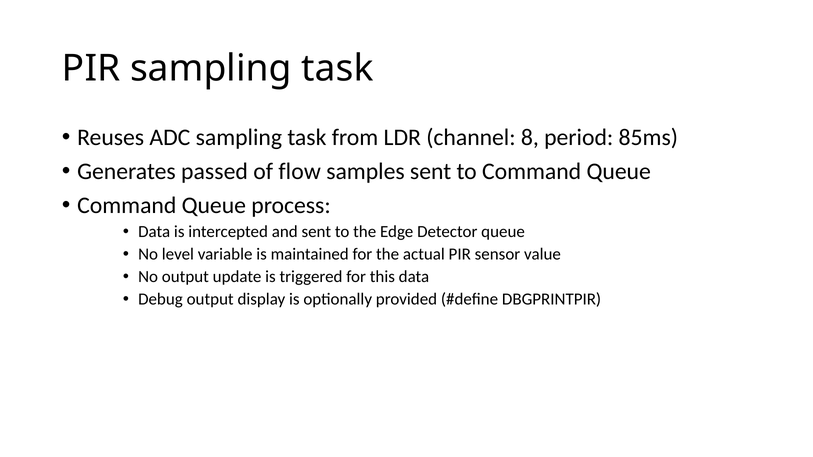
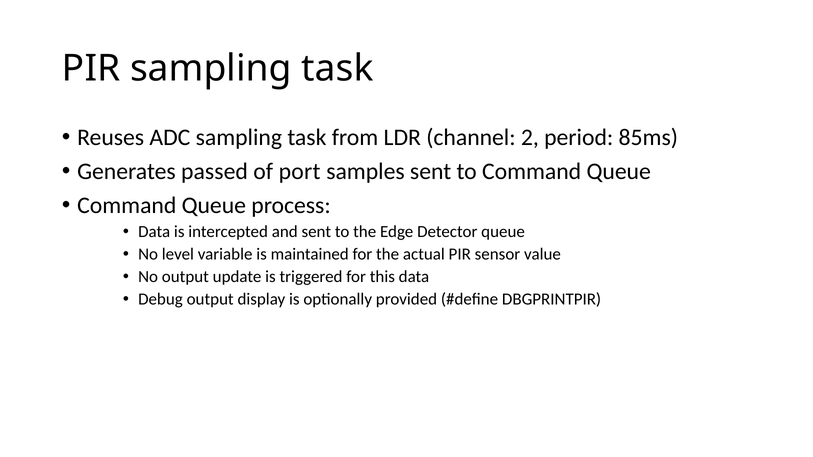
8: 8 -> 2
flow: flow -> port
